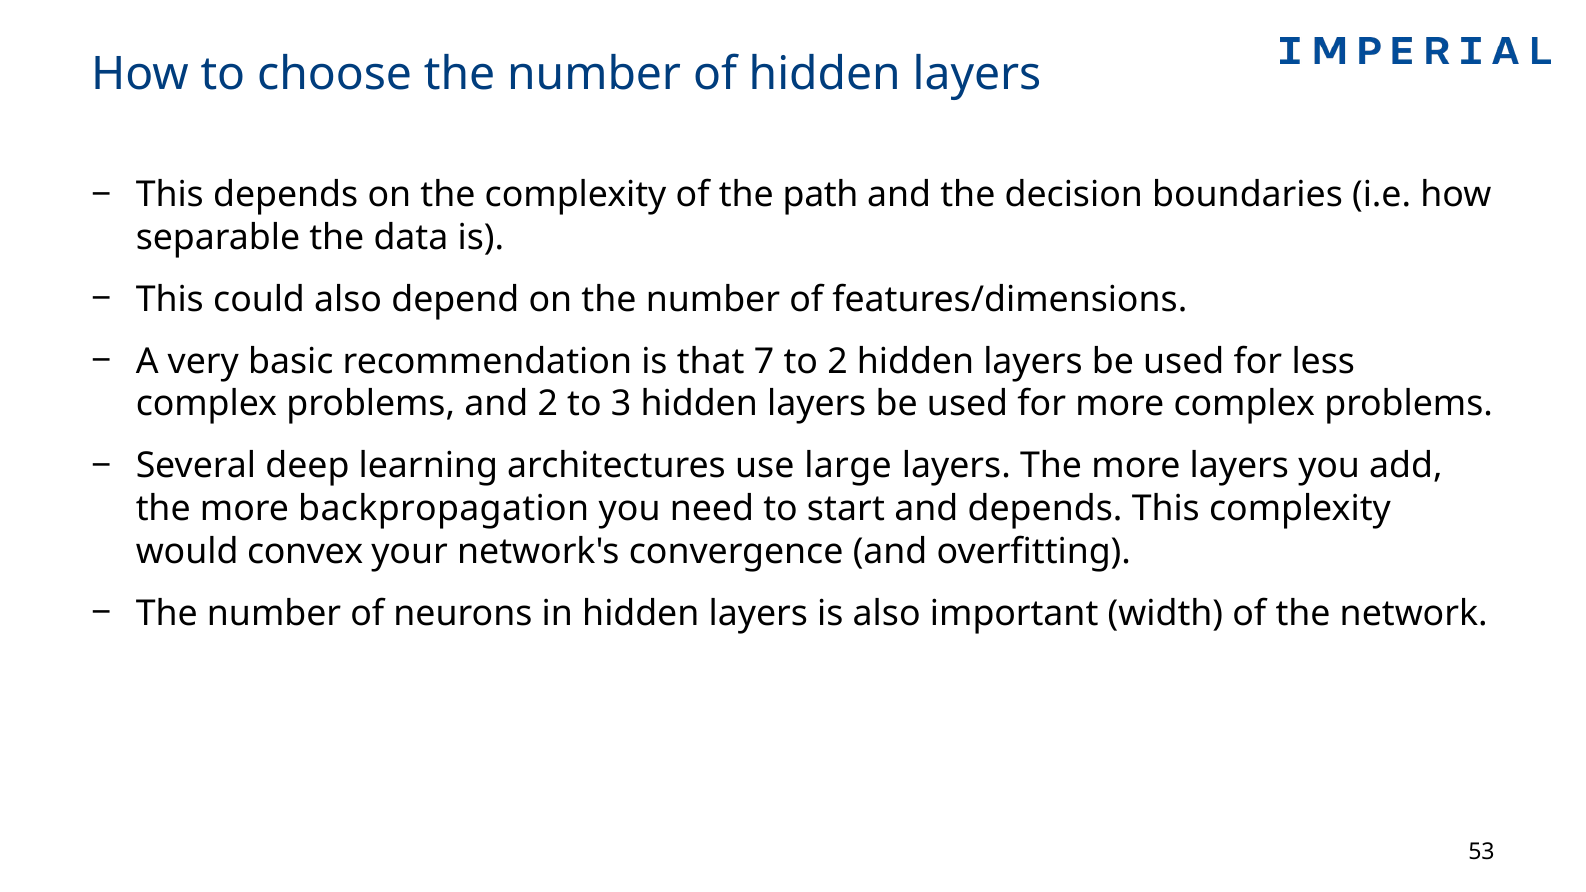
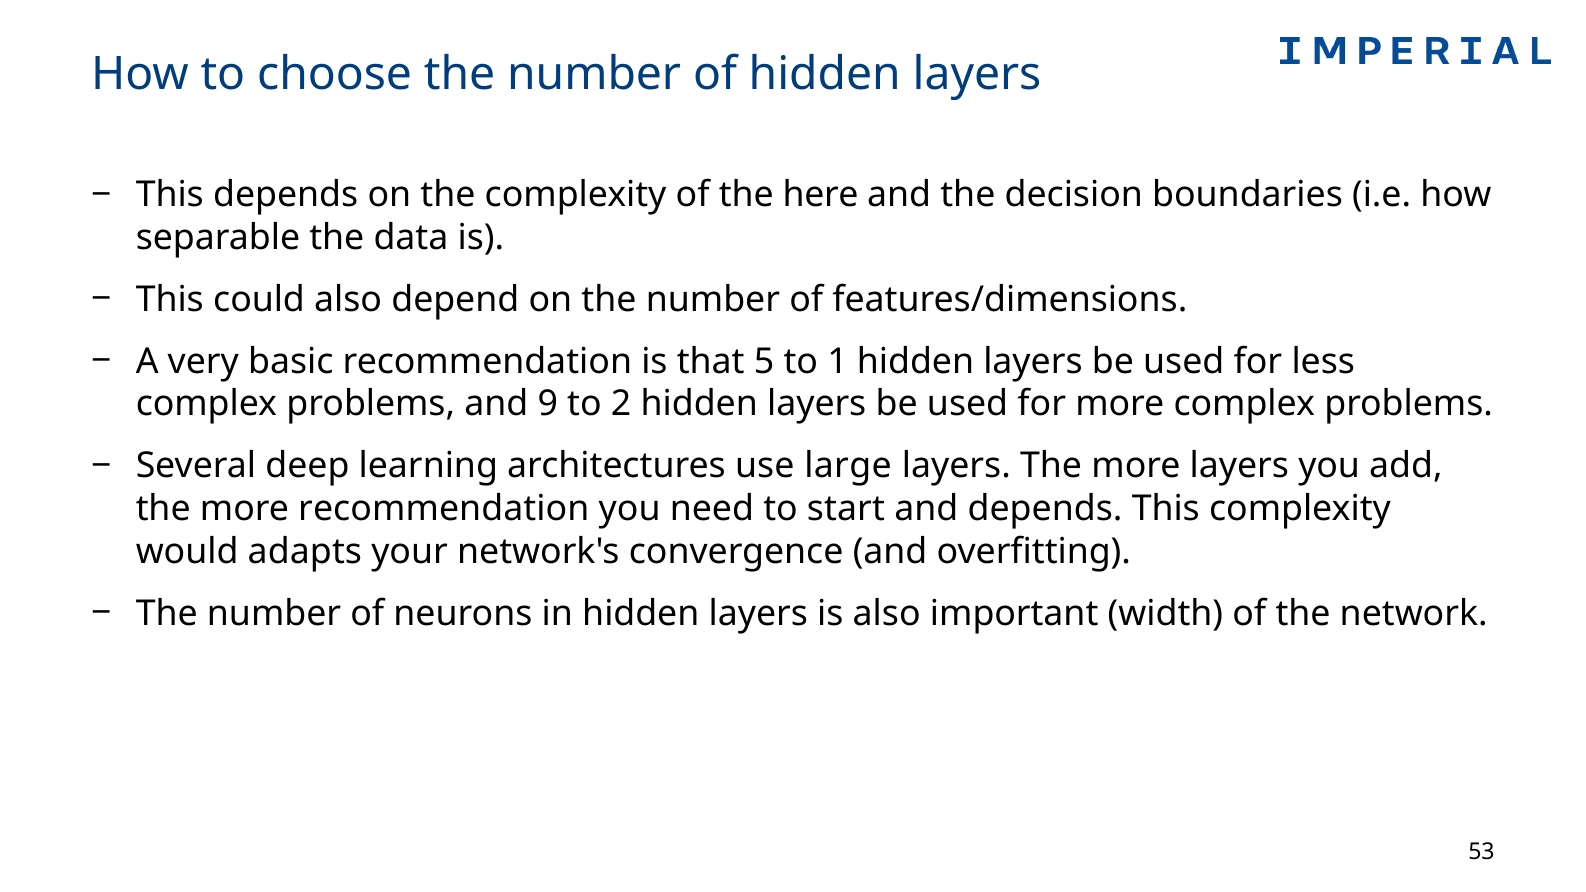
path: path -> here
7: 7 -> 5
to 2: 2 -> 1
and 2: 2 -> 9
3: 3 -> 2
more backpropagation: backpropagation -> recommendation
convex: convex -> adapts
